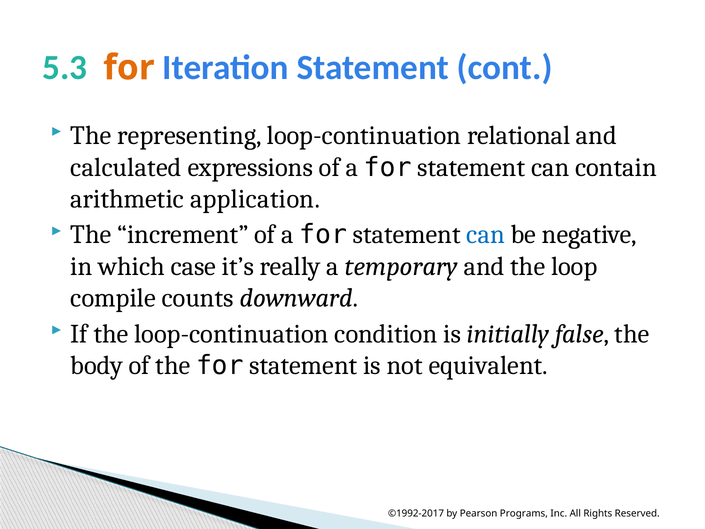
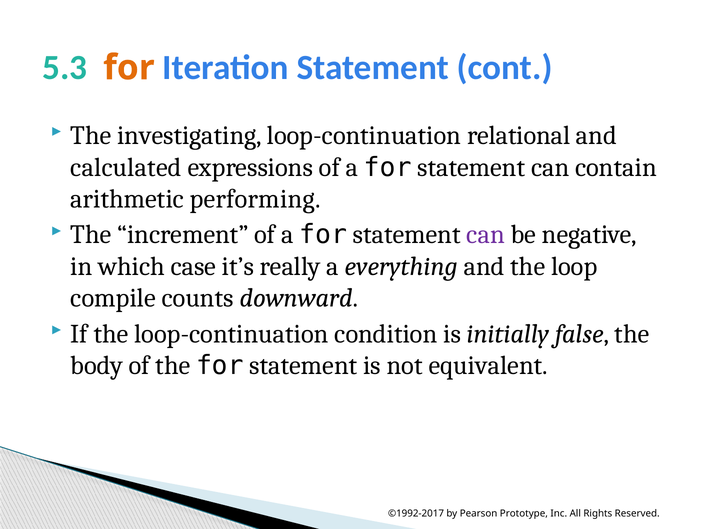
representing: representing -> investigating
application: application -> performing
can at (486, 235) colour: blue -> purple
temporary: temporary -> everything
Programs: Programs -> Prototype
